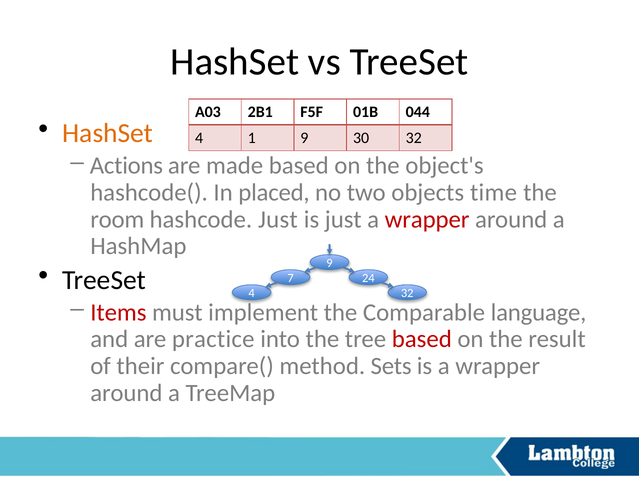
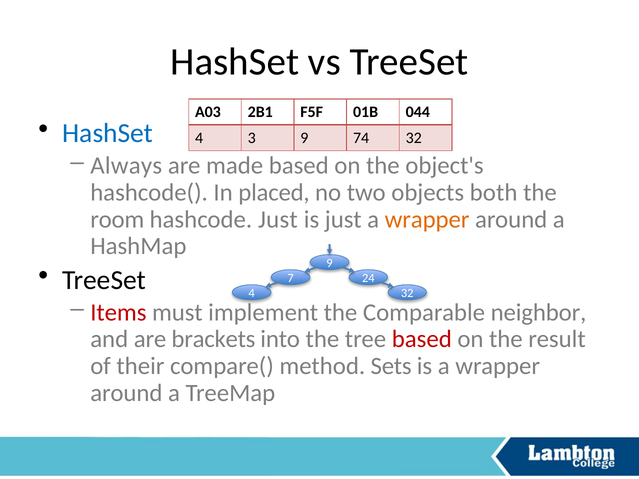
HashSet at (108, 133) colour: orange -> blue
1: 1 -> 3
30: 30 -> 74
Actions: Actions -> Always
time: time -> both
wrapper at (427, 220) colour: red -> orange
language: language -> neighbor
practice: practice -> brackets
